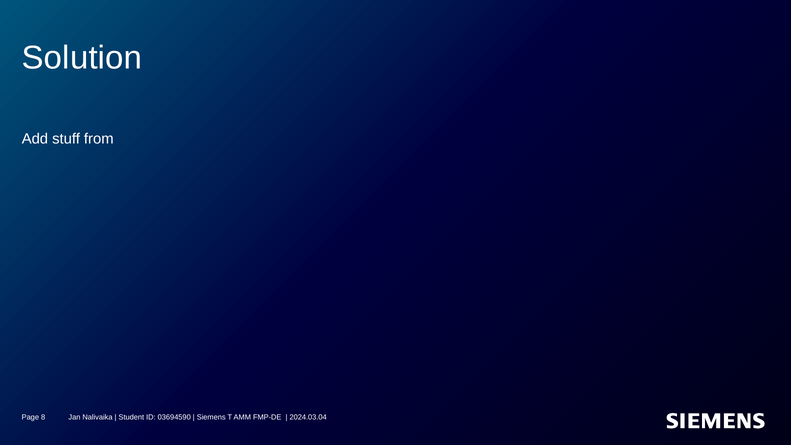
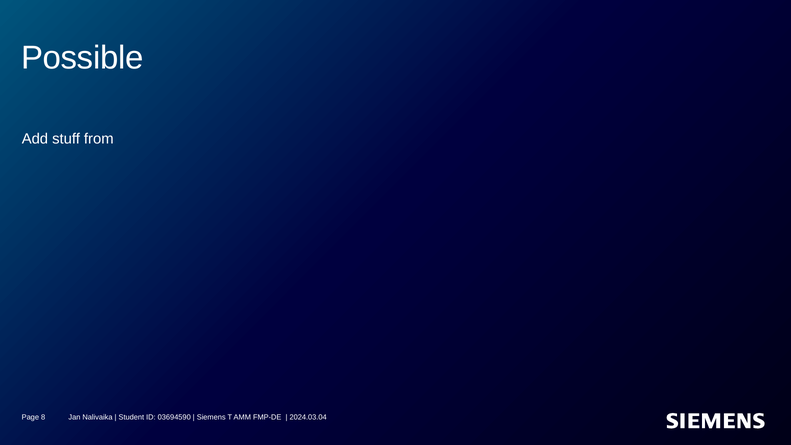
Solution: Solution -> Possible
